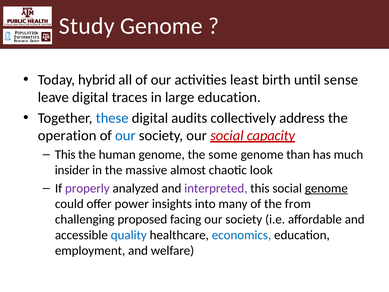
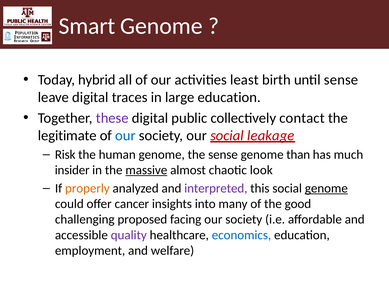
Study: Study -> Smart
these colour: blue -> purple
audits: audits -> public
address: address -> contact
operation: operation -> legitimate
capacity: capacity -> leakage
This at (65, 154): This -> Risk
the some: some -> sense
massive underline: none -> present
properly colour: purple -> orange
power: power -> cancer
from: from -> good
quality colour: blue -> purple
